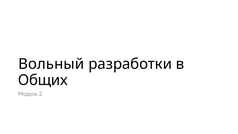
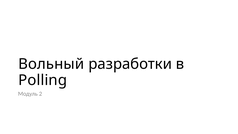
Общих: Общих -> Polling
